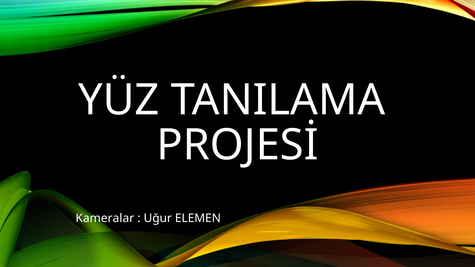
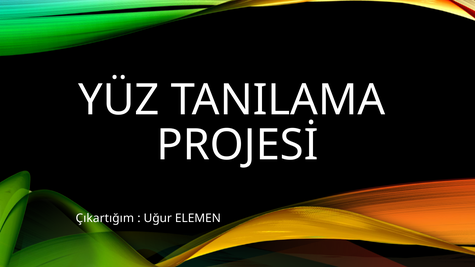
Kameralar: Kameralar -> Çıkartığım
